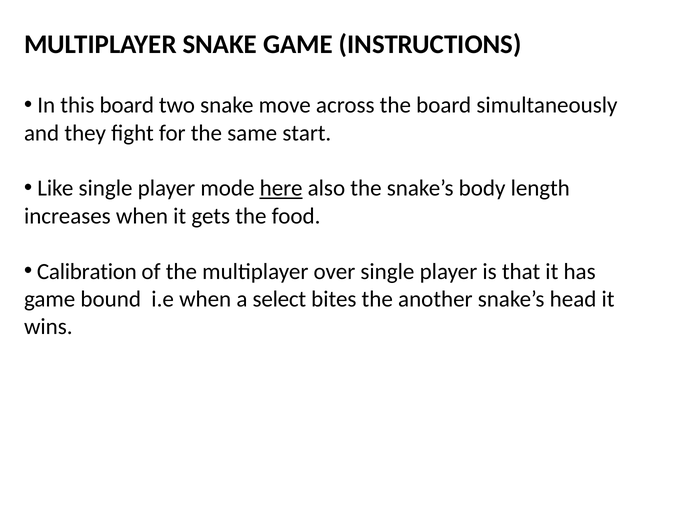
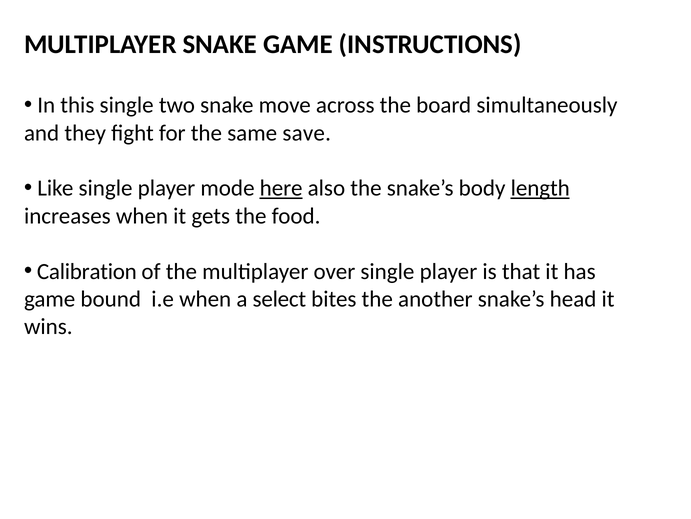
this board: board -> single
start: start -> save
length underline: none -> present
